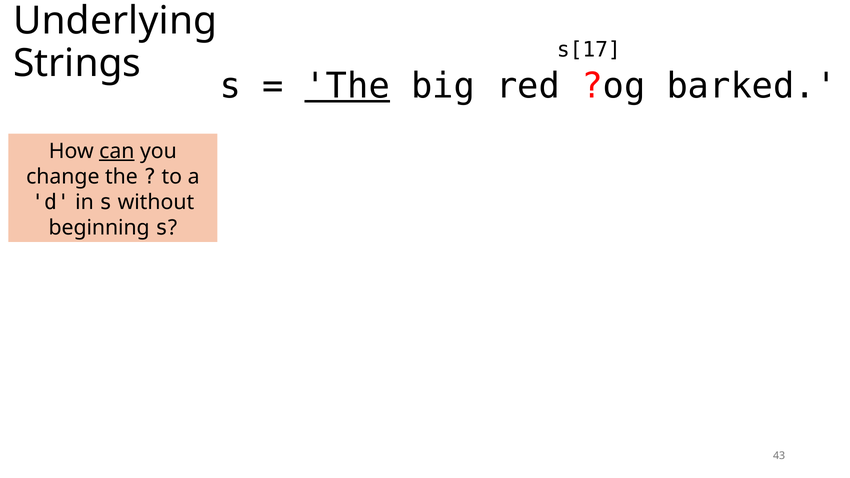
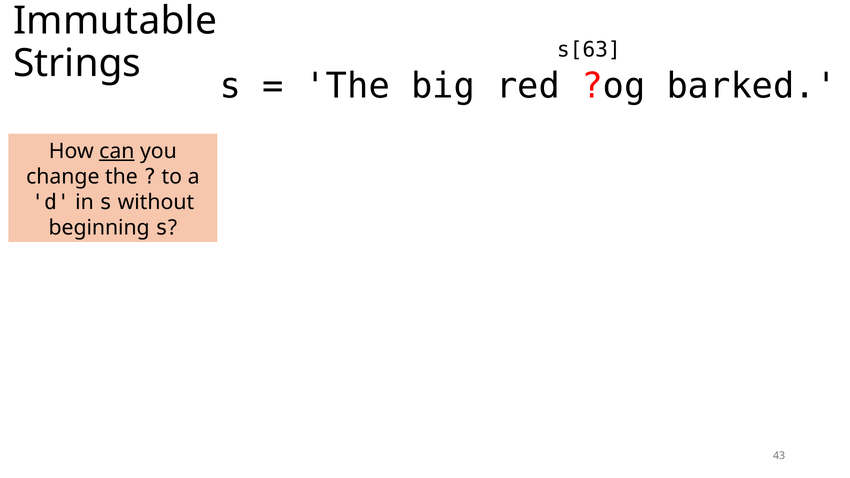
Underlying: Underlying -> Immutable
s[17: s[17 -> s[63
The at (347, 86) underline: present -> none
